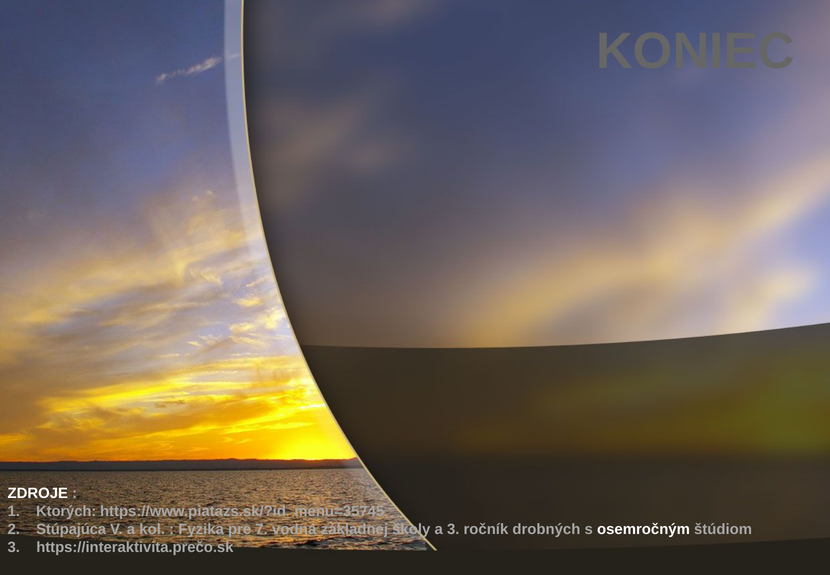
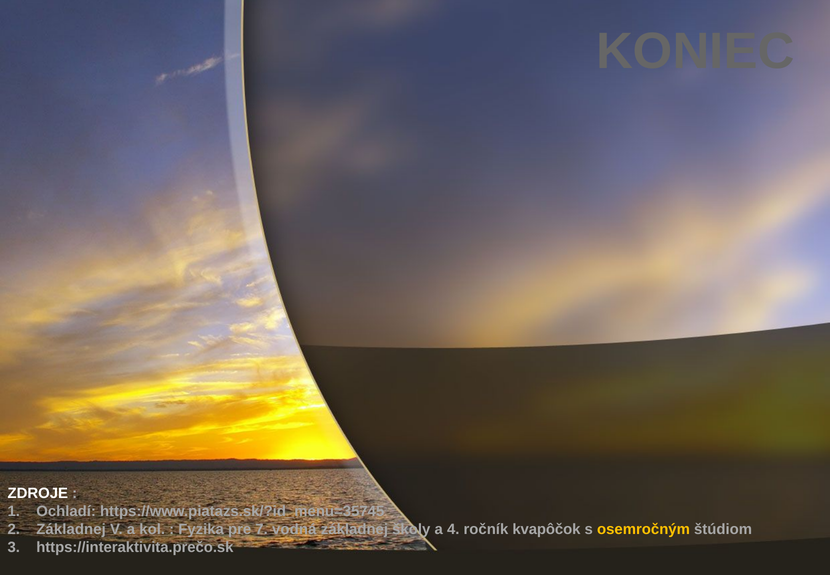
Ktorých: Ktorých -> Ochladí
2 Stúpajúca: Stúpajúca -> Základnej
a 3: 3 -> 4
drobných: drobných -> kvapôčok
osemročným colour: white -> yellow
